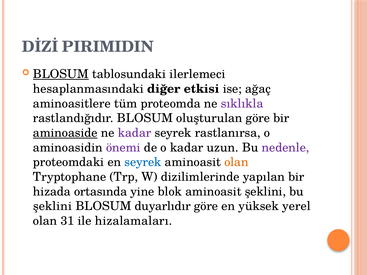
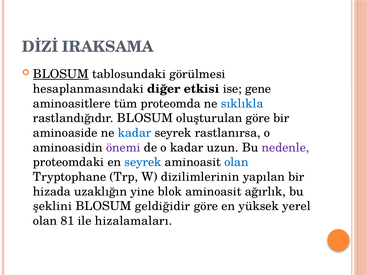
PIRIMIDIN: PIRIMIDIN -> IRAKSAMA
ilerlemeci: ilerlemeci -> görülmesi
ağaç: ağaç -> gene
sıklıkla colour: purple -> blue
aminoaside underline: present -> none
kadar at (135, 133) colour: purple -> blue
olan at (236, 162) colour: orange -> blue
dizilimlerinde: dizilimlerinde -> dizilimlerinin
ortasında: ortasında -> uzaklığın
aminoasit şeklini: şeklini -> ağırlık
duyarlıdır: duyarlıdır -> geldiğidir
31: 31 -> 81
